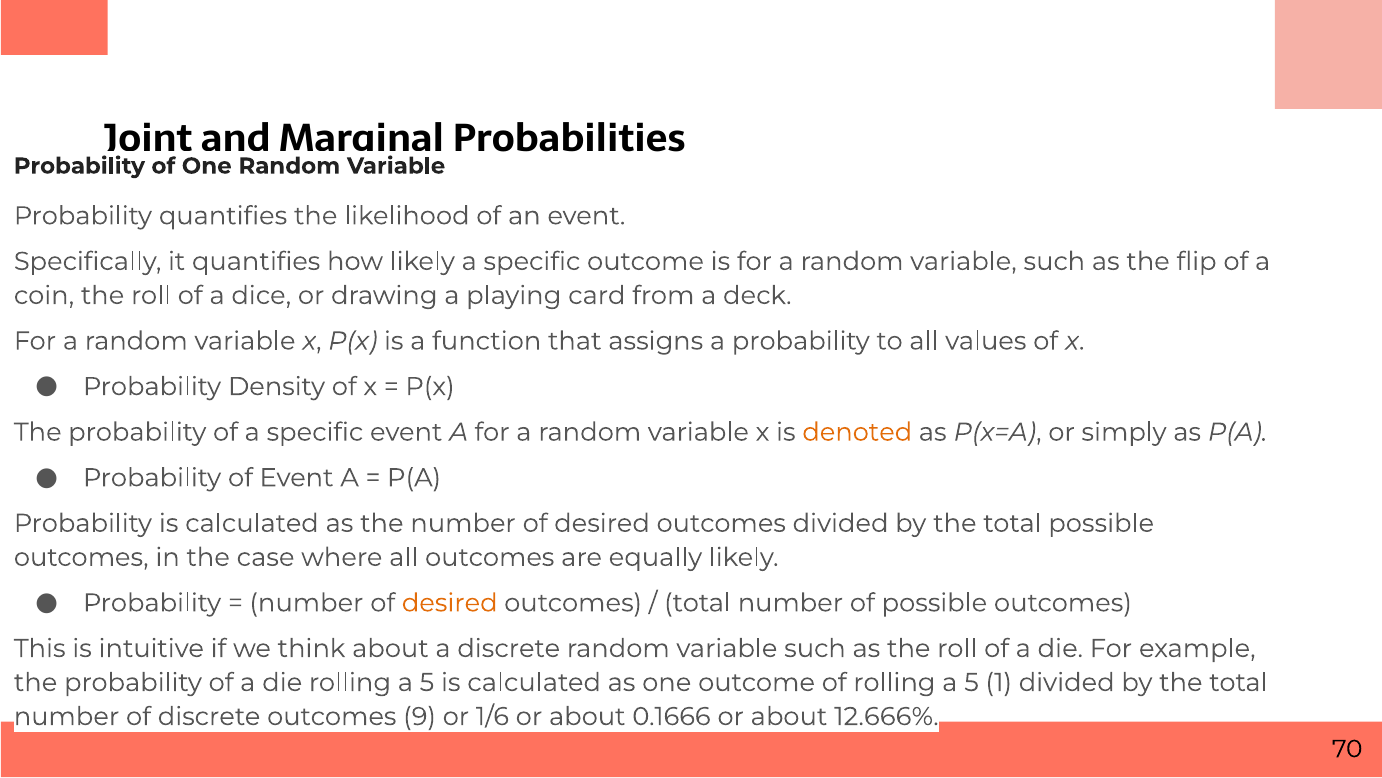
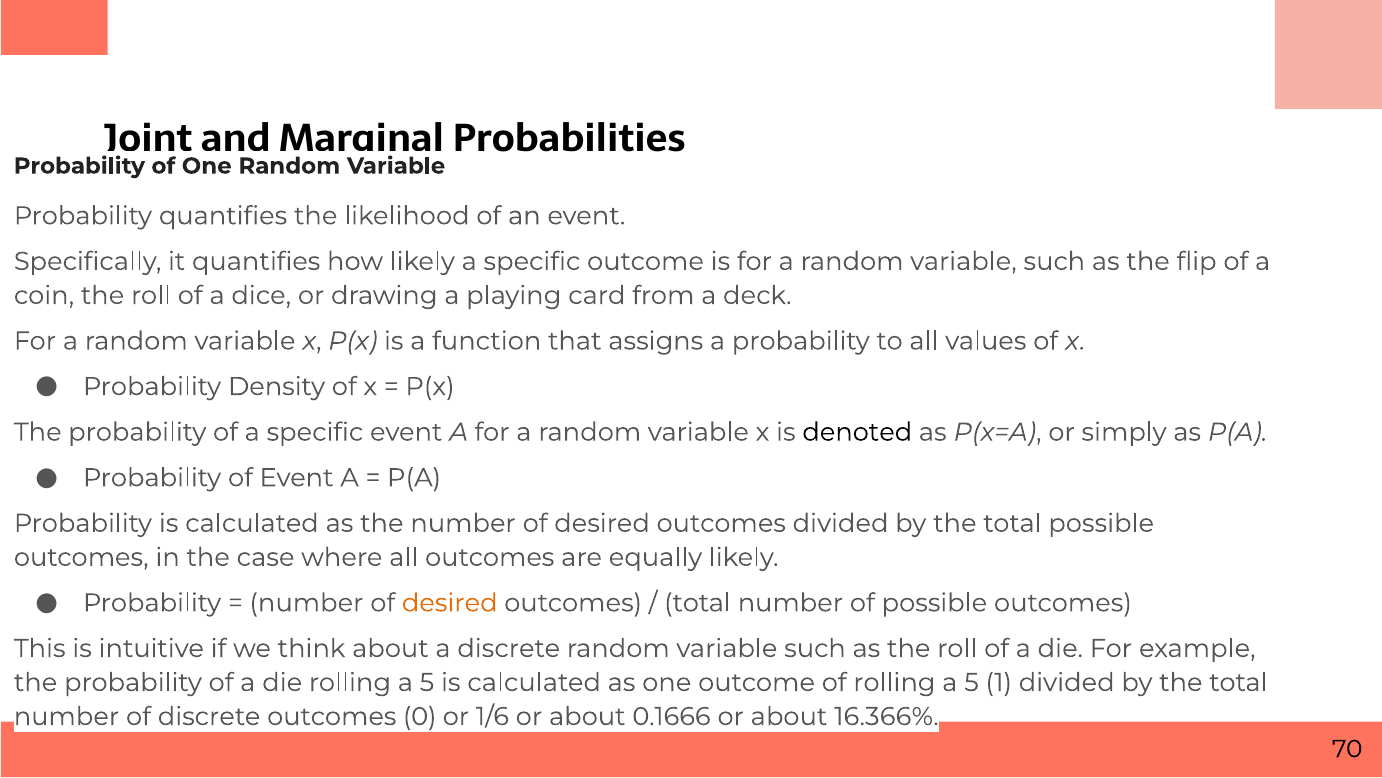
denoted colour: orange -> black
9: 9 -> 0
12.666%: 12.666% -> 16.366%
